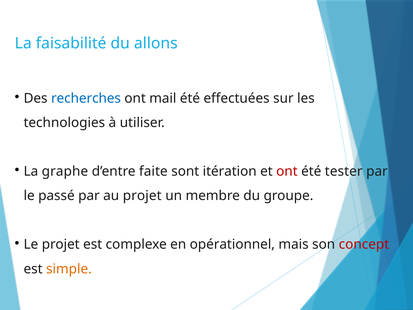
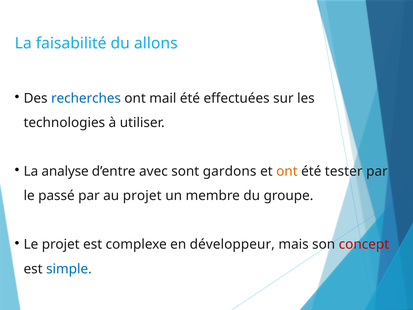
graphe: graphe -> analyse
faite: faite -> avec
itération: itération -> gardons
ont at (287, 171) colour: red -> orange
opérationnel: opérationnel -> développeur
simple colour: orange -> blue
